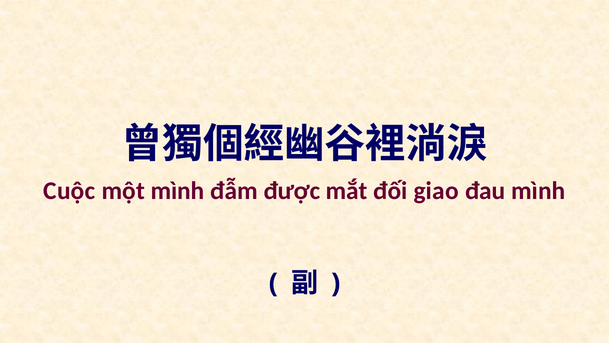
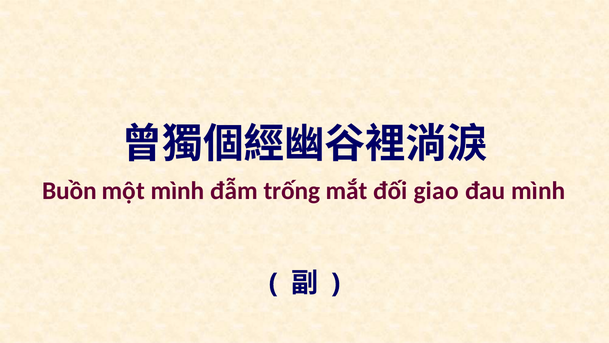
Cuộc: Cuộc -> Buồn
được: được -> trống
